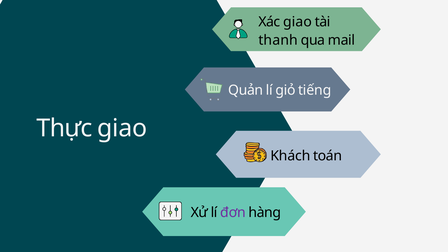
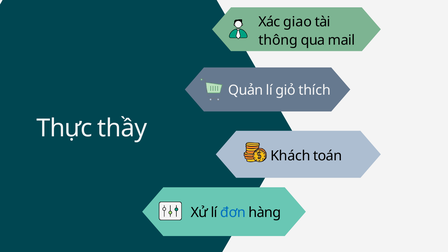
thanh: thanh -> thông
tiếng: tiếng -> thích
Thực giao: giao -> thầy
đơn colour: purple -> blue
